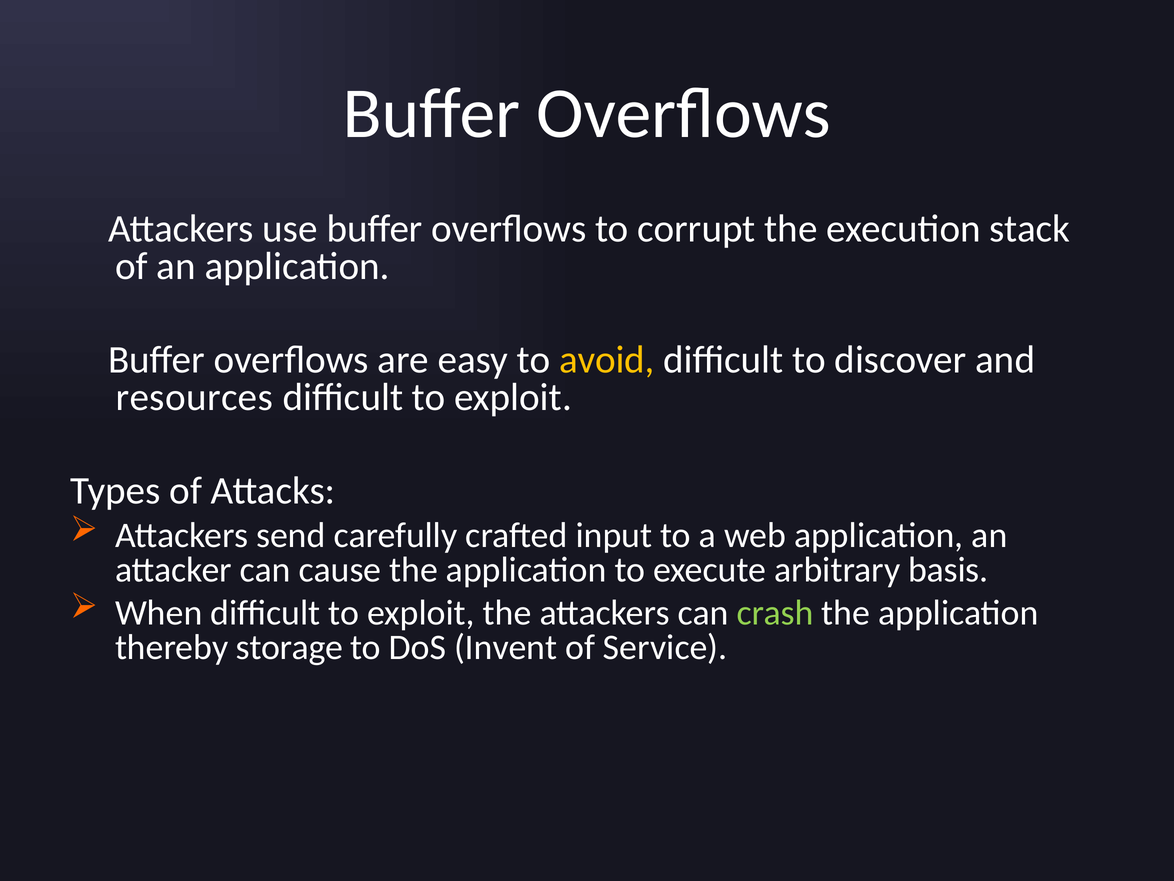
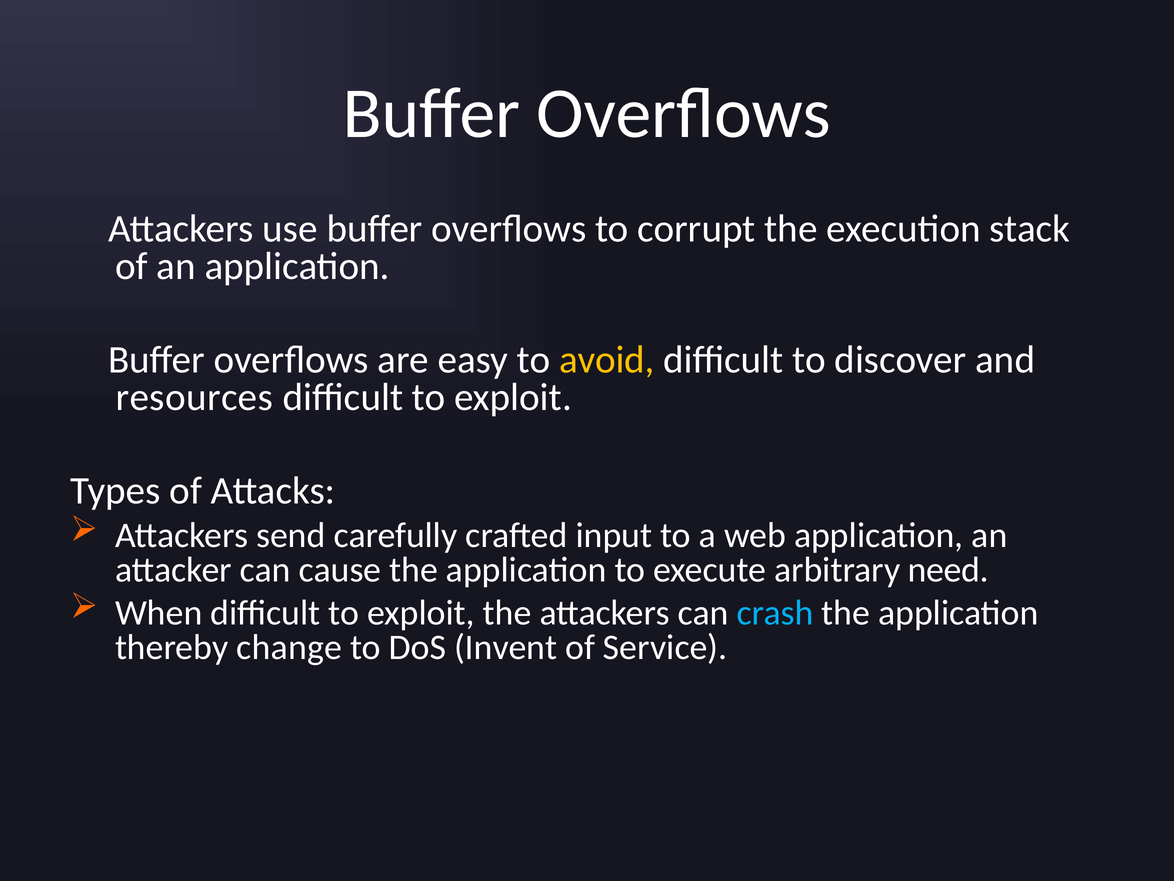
basis: basis -> need
crash colour: light green -> light blue
storage: storage -> change
